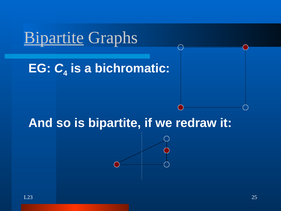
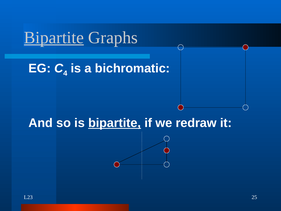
bipartite at (115, 123) underline: none -> present
